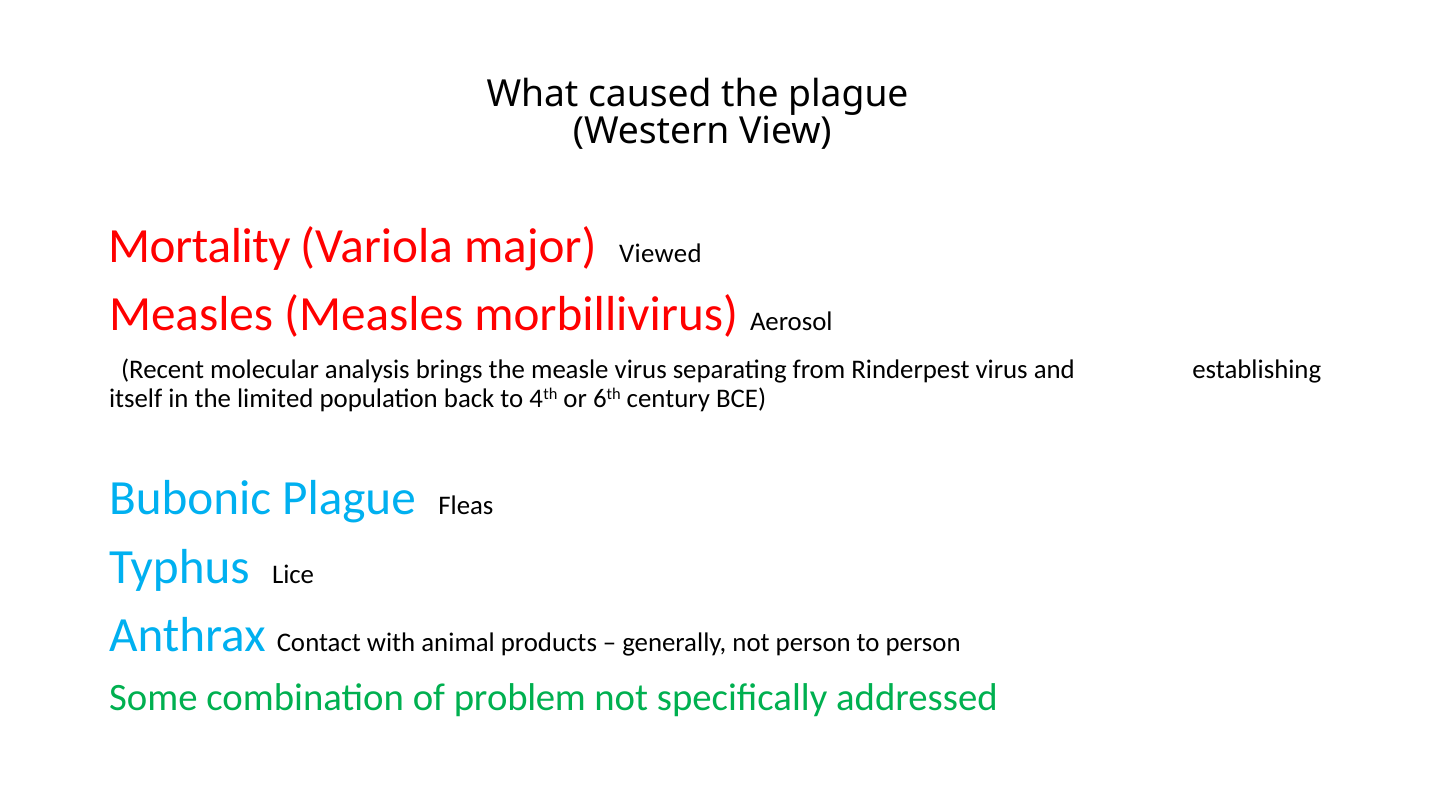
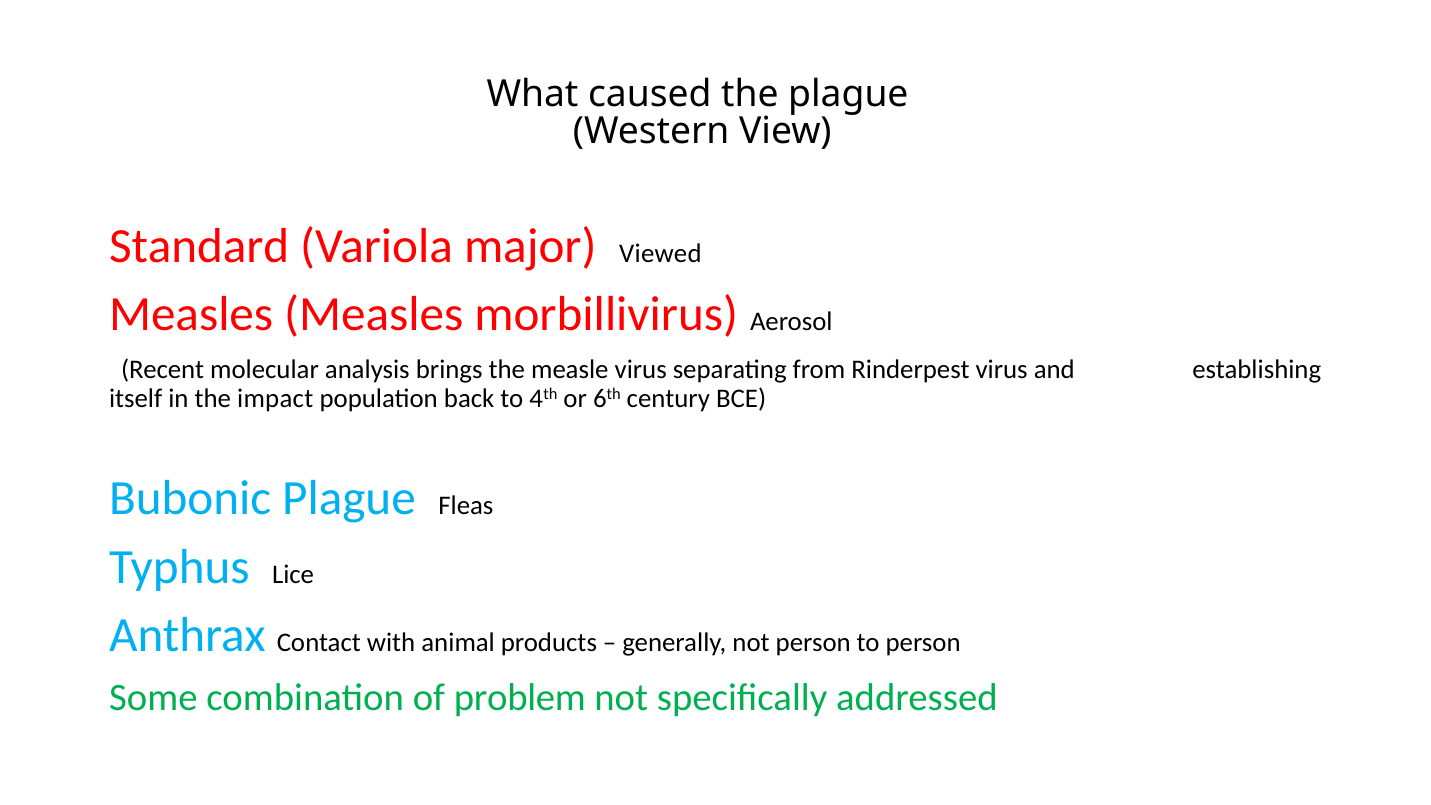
Mortality: Mortality -> Standard
limited: limited -> impact
